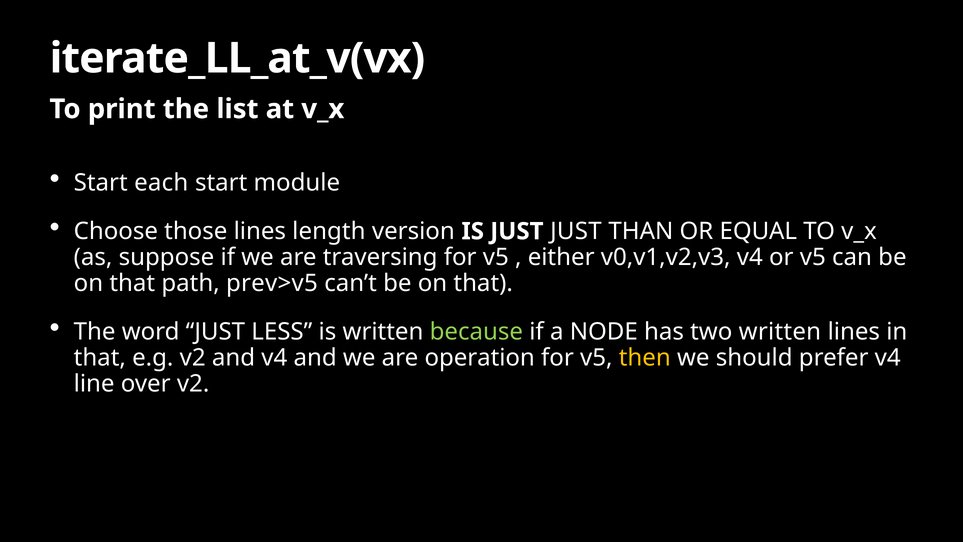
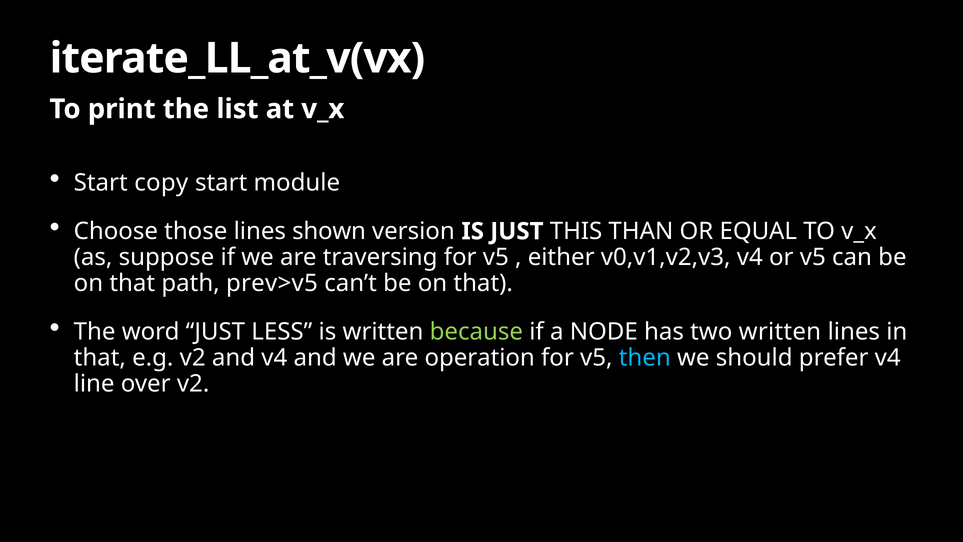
each: each -> copy
length: length -> shown
JUST JUST: JUST -> THIS
then colour: yellow -> light blue
